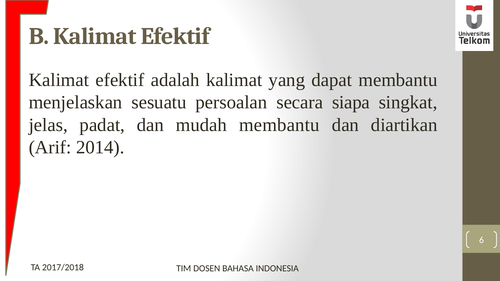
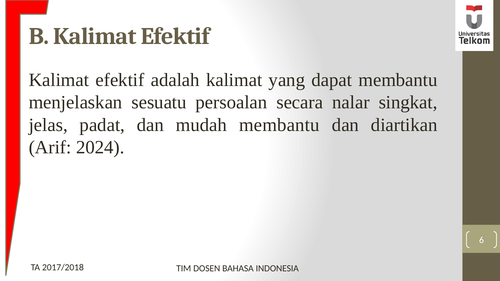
siapa: siapa -> nalar
2014: 2014 -> 2024
